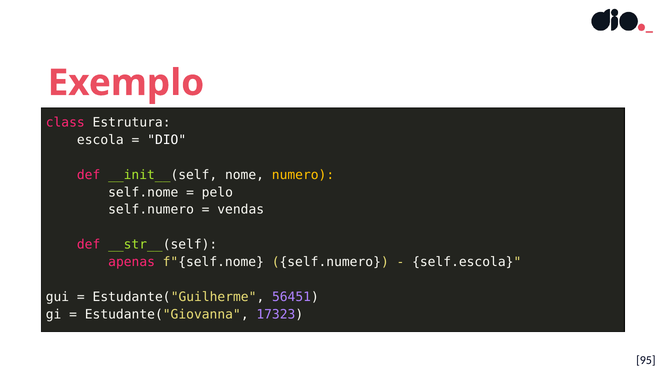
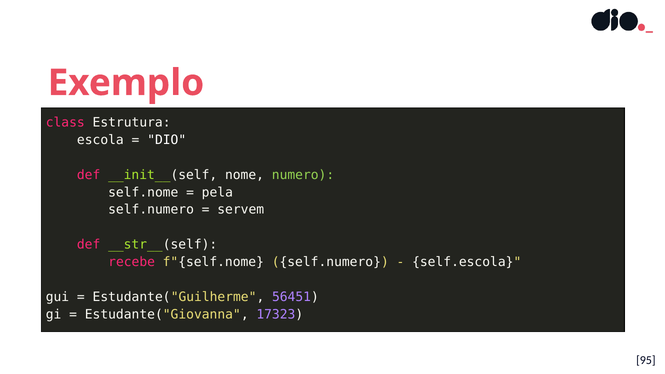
numero colour: yellow -> light green
pelo: pelo -> pela
vendas: vendas -> servem
apenas: apenas -> recebe
